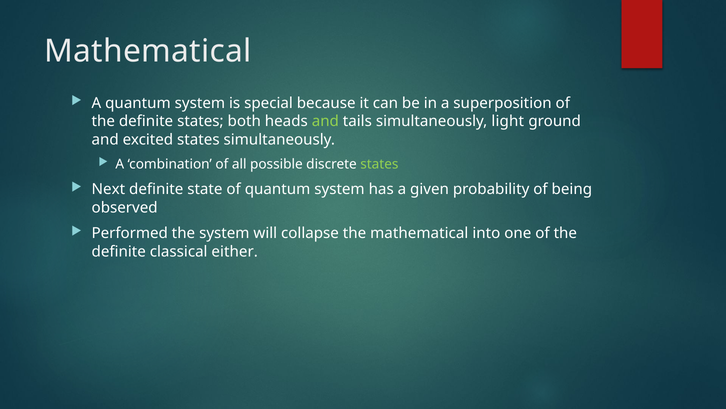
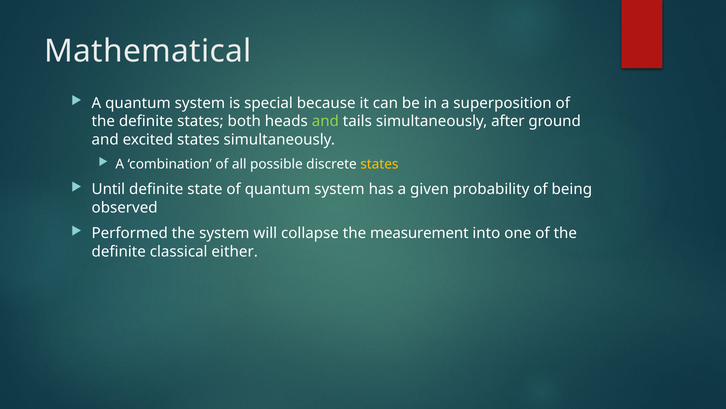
light: light -> after
states at (379, 164) colour: light green -> yellow
Next: Next -> Until
the mathematical: mathematical -> measurement
